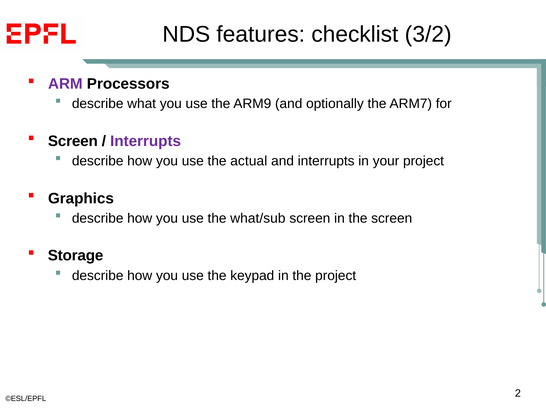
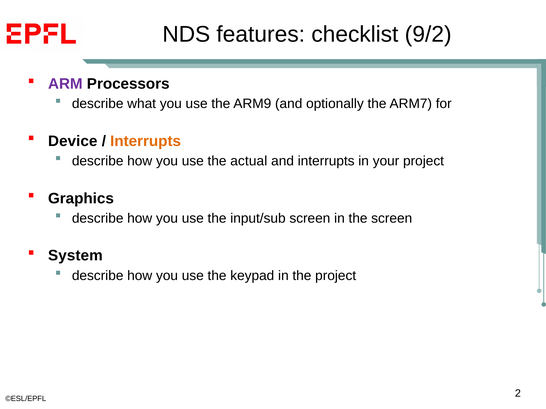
3/2: 3/2 -> 9/2
Screen at (73, 141): Screen -> Device
Interrupts at (146, 141) colour: purple -> orange
what/sub: what/sub -> input/sub
Storage: Storage -> System
